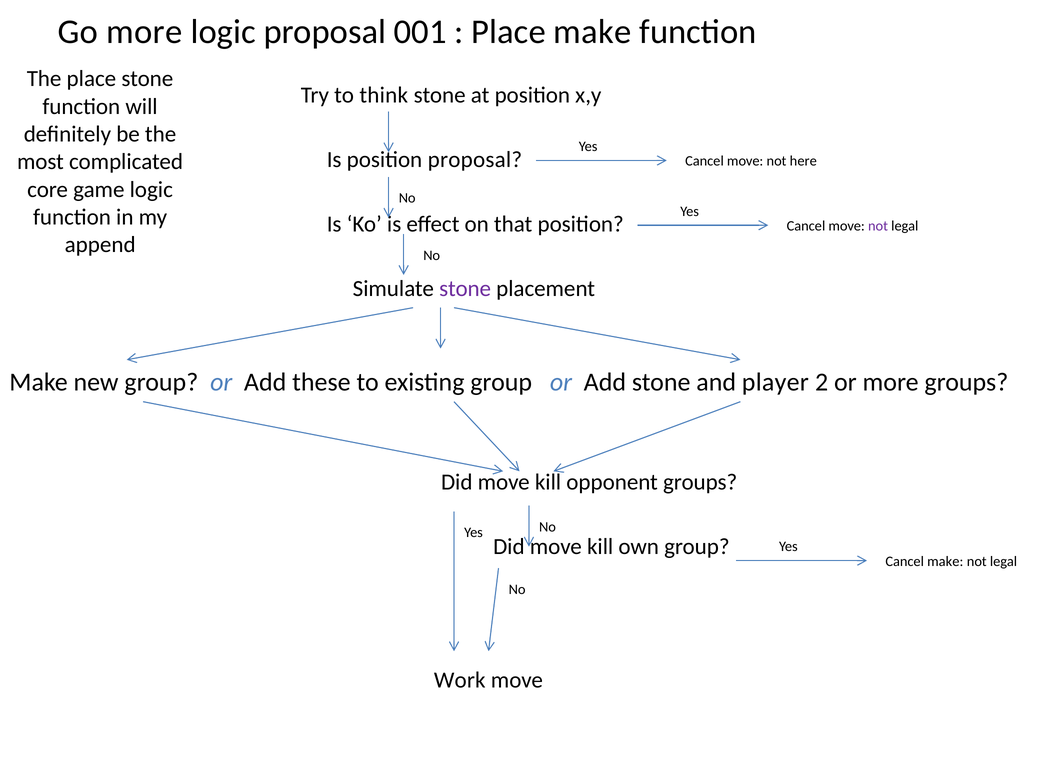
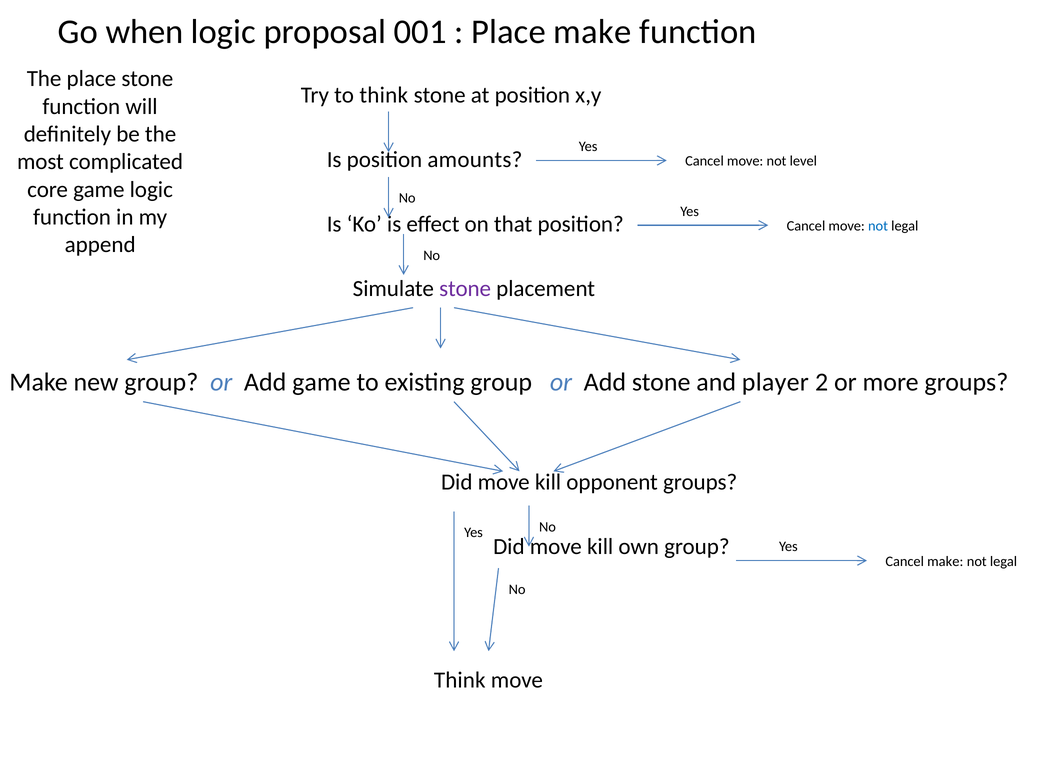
Go more: more -> when
position proposal: proposal -> amounts
here: here -> level
not at (878, 226) colour: purple -> blue
Add these: these -> game
Work at (460, 680): Work -> Think
